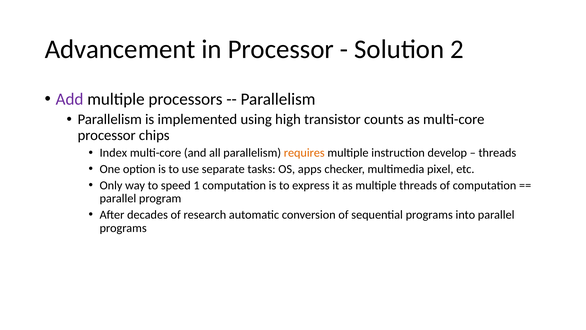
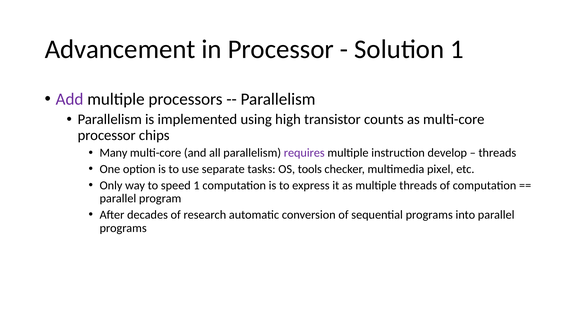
Solution 2: 2 -> 1
Index: Index -> Many
requires colour: orange -> purple
apps: apps -> tools
